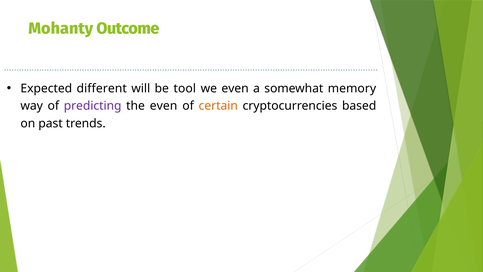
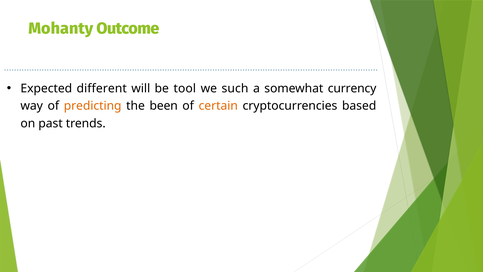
we even: even -> such
memory: memory -> currency
predicting colour: purple -> orange
the even: even -> been
